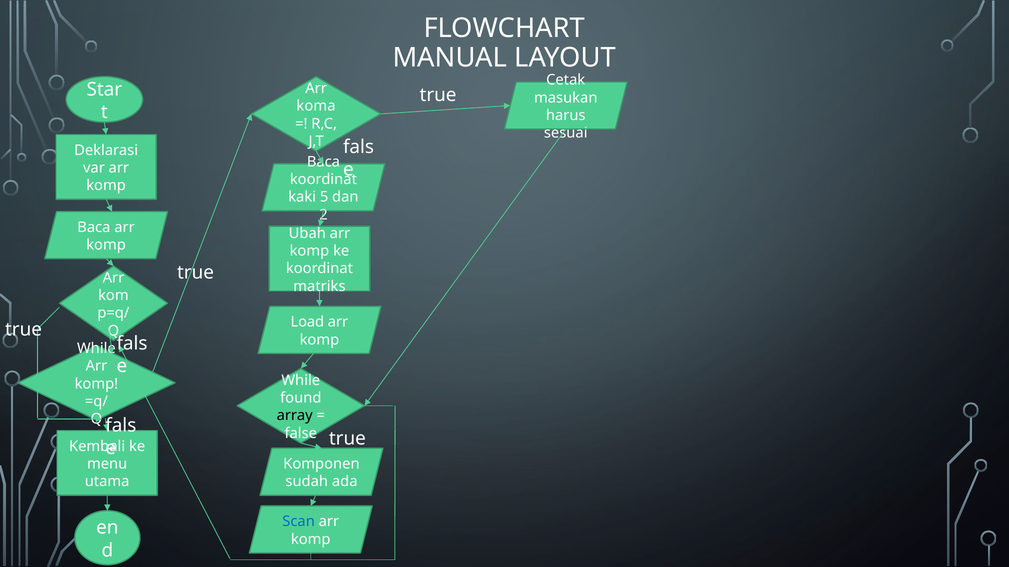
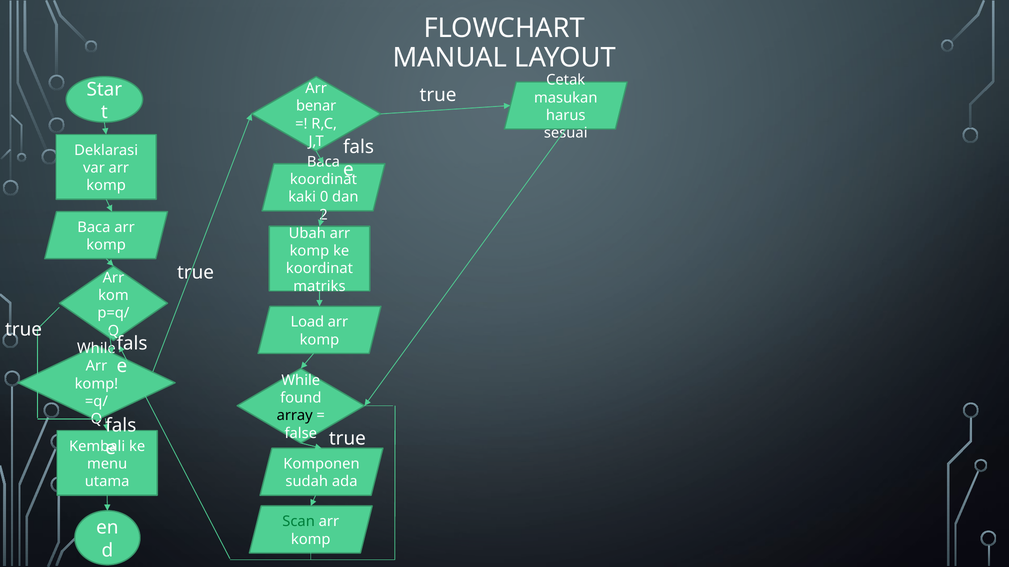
koma: koma -> benar
5: 5 -> 0
Scan colour: blue -> green
